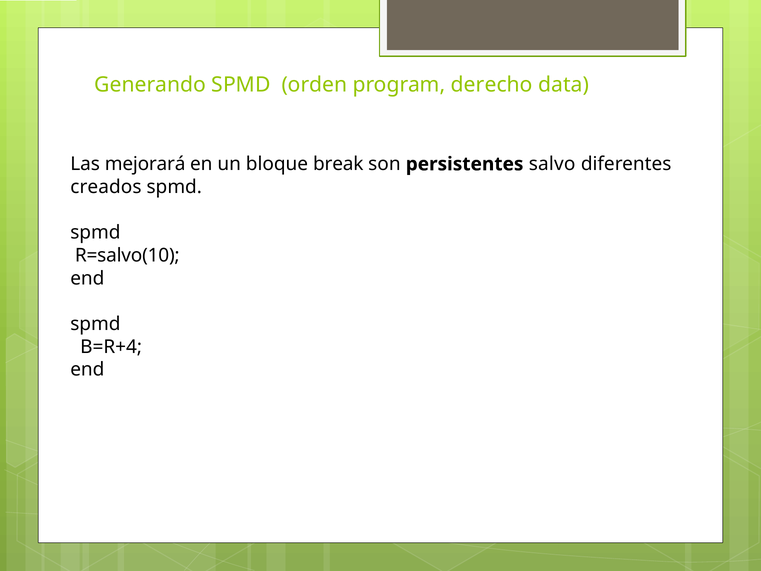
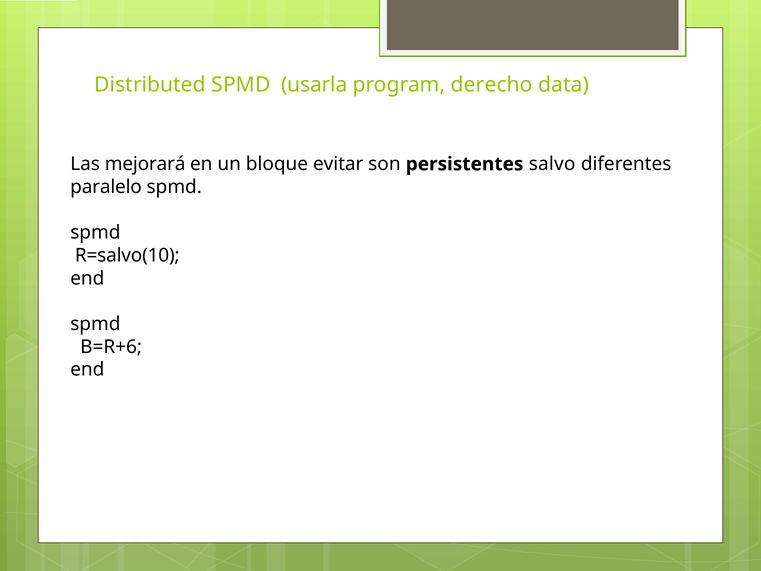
Generando: Generando -> Distributed
orden: orden -> usarla
break: break -> evitar
creados: creados -> paralelo
B=R+4: B=R+4 -> B=R+6
